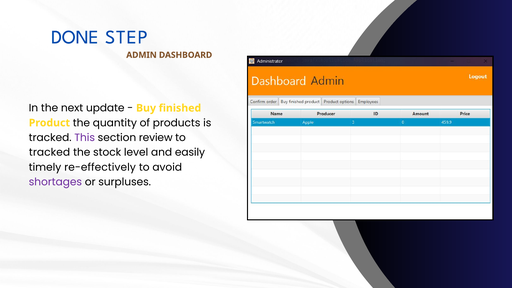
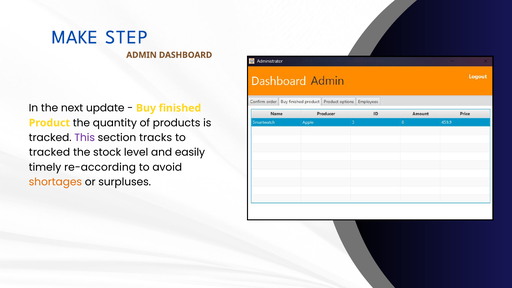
DONE: DONE -> MAKE
review: review -> tracks
re-effectively: re-effectively -> re-according
shortages colour: purple -> orange
